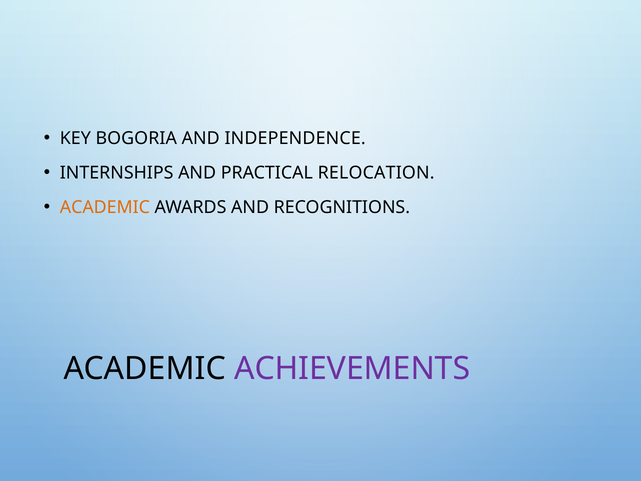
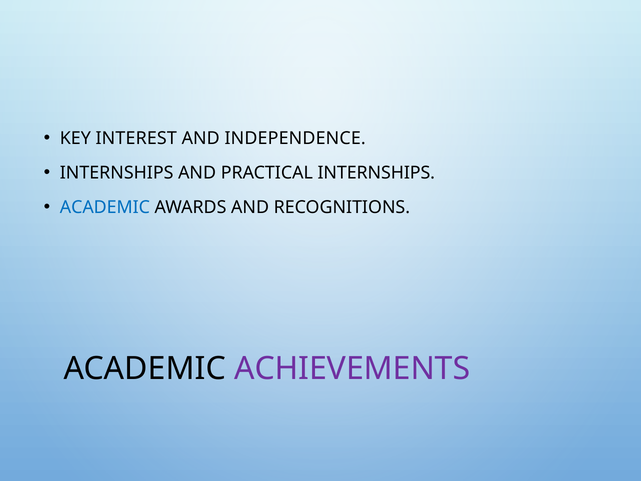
BOGORIA: BOGORIA -> INTEREST
PRACTICAL RELOCATION: RELOCATION -> INTERNSHIPS
ACADEMIC at (105, 207) colour: orange -> blue
